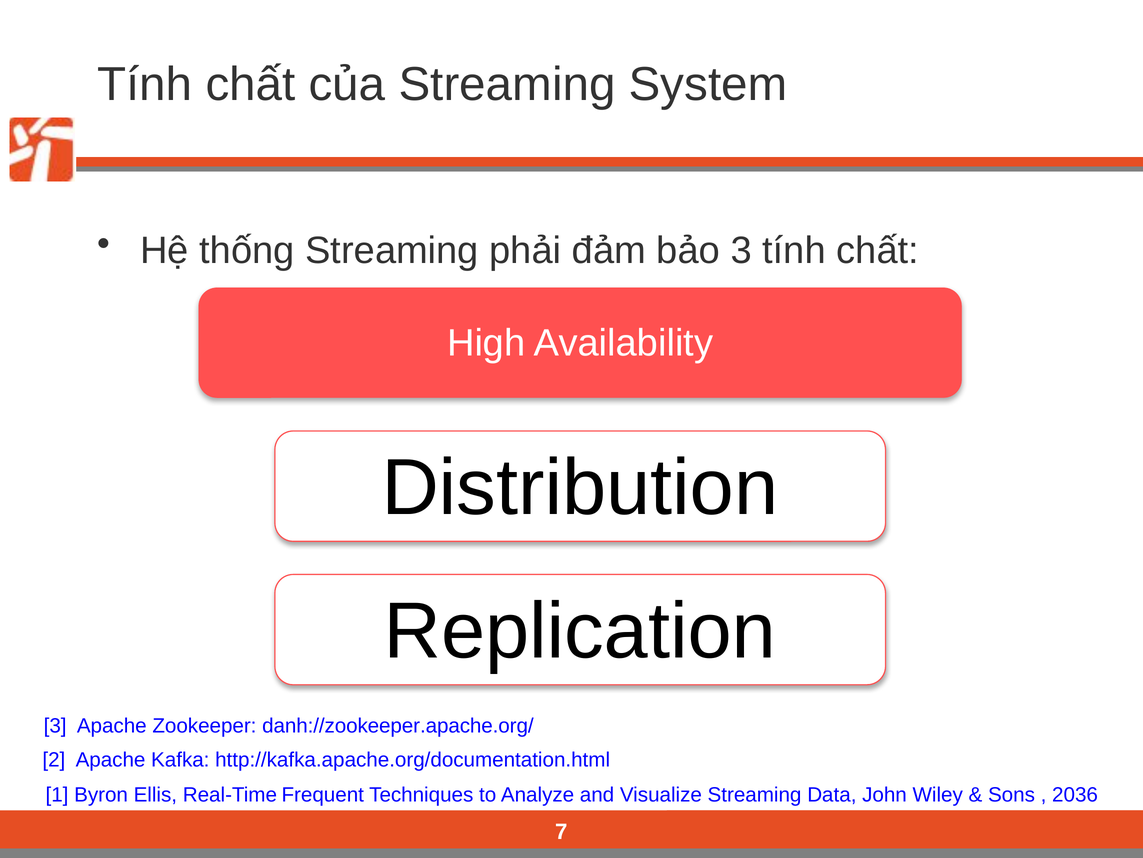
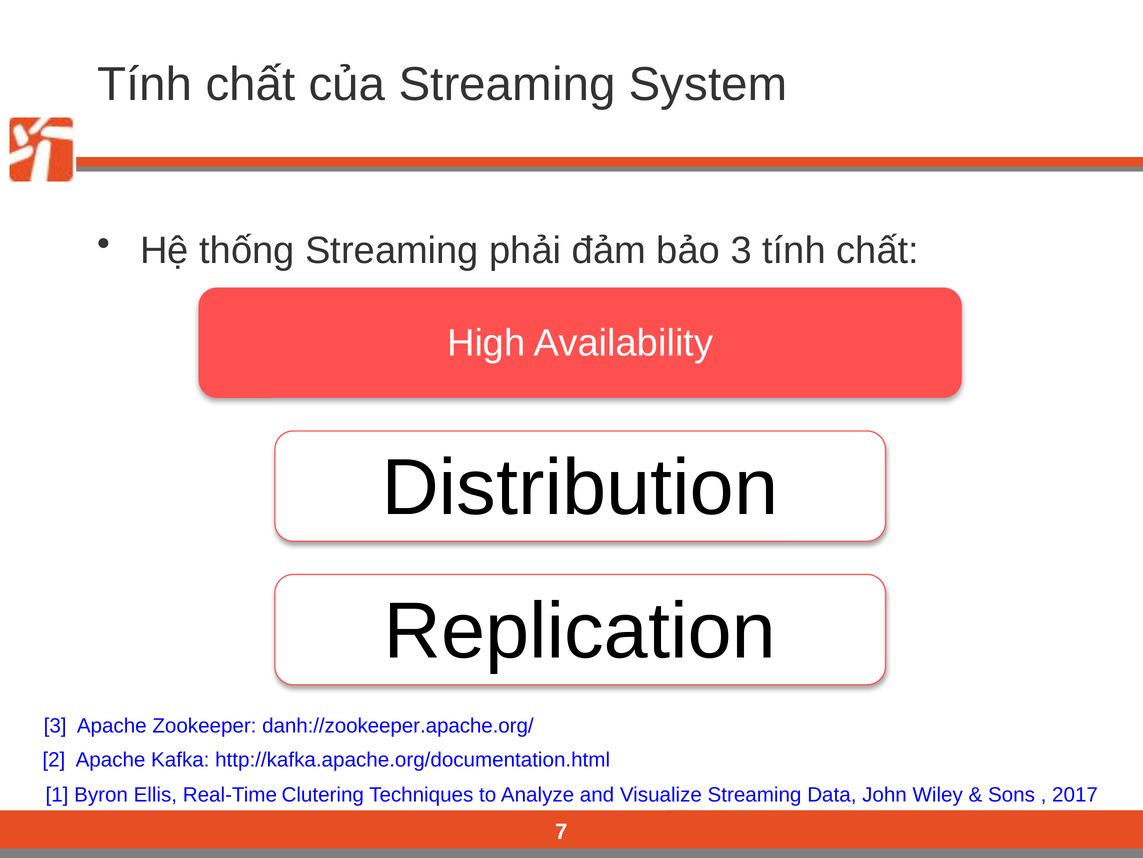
Frequent: Frequent -> Clutering
2036: 2036 -> 2017
